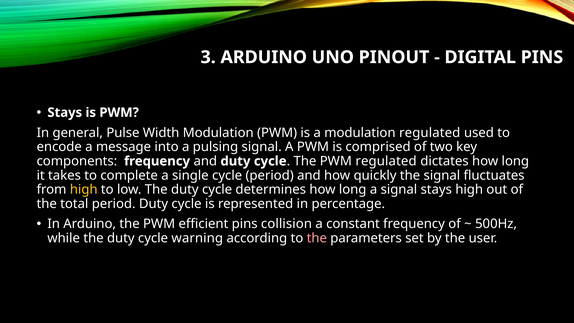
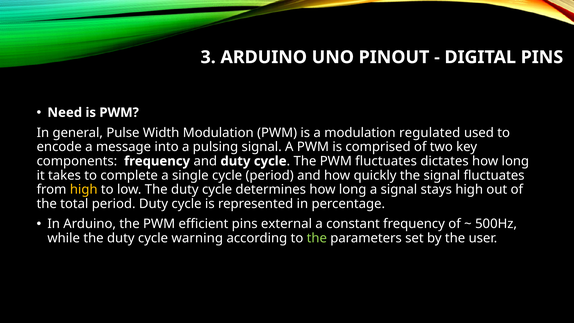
Stays at (65, 112): Stays -> Need
PWM regulated: regulated -> fluctuates
collision: collision -> external
the at (317, 238) colour: pink -> light green
